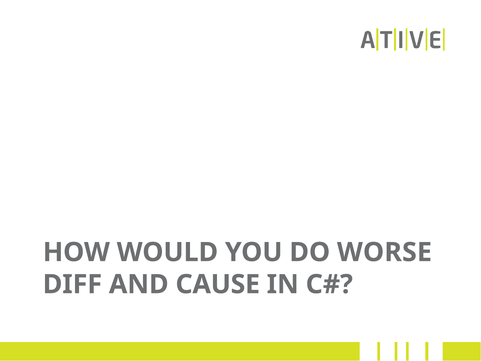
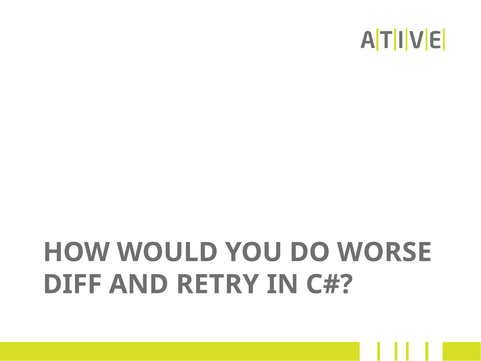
CAUSE: CAUSE -> RETRY
